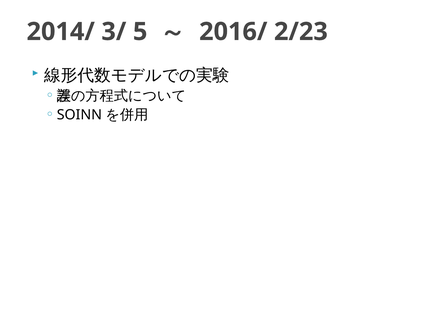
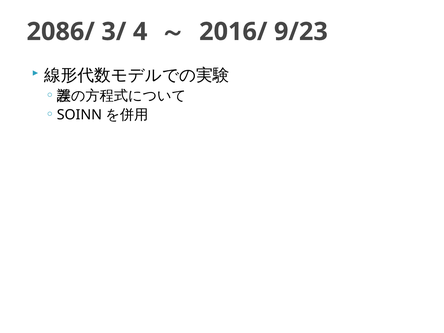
2014/: 2014/ -> 2086/
5: 5 -> 4
2/23: 2/23 -> 9/23
